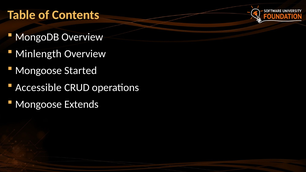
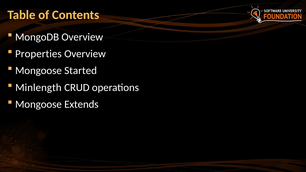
Minlength: Minlength -> Properties
Accessible: Accessible -> Minlength
